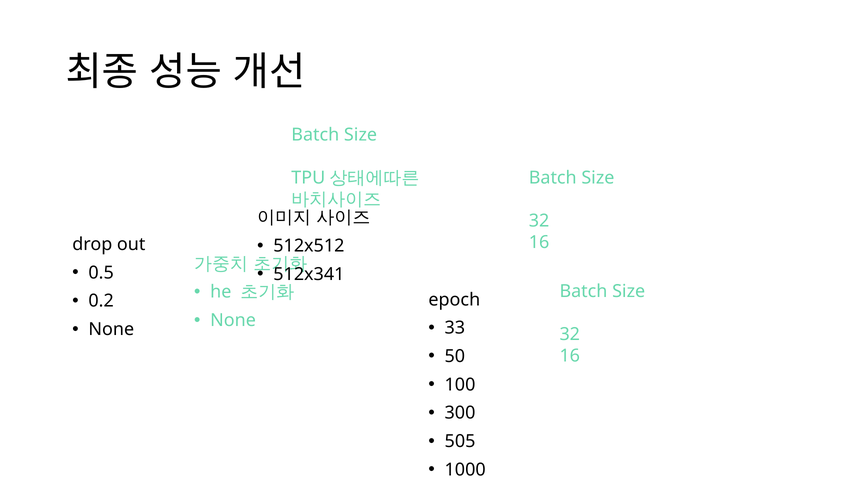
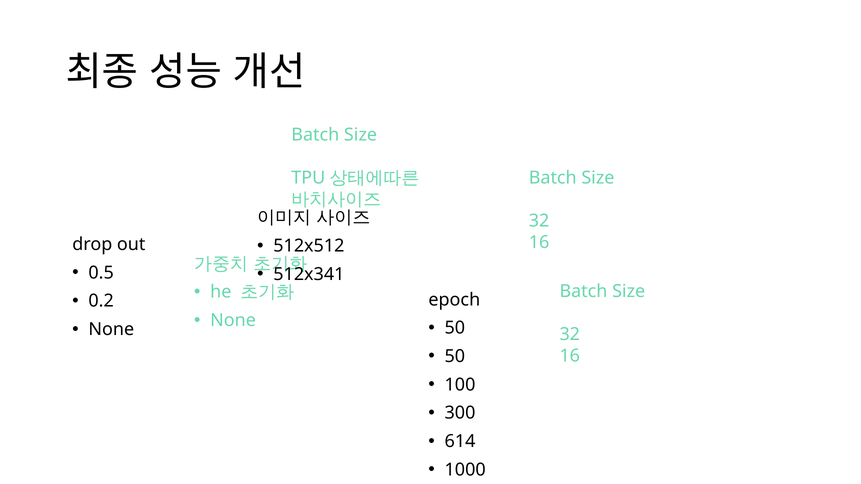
33 at (455, 328): 33 -> 50
505: 505 -> 614
